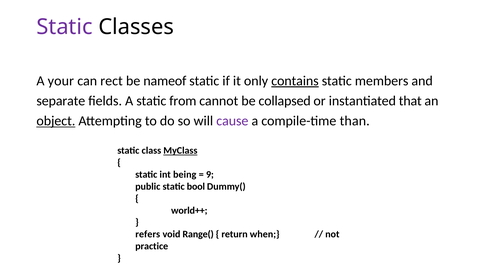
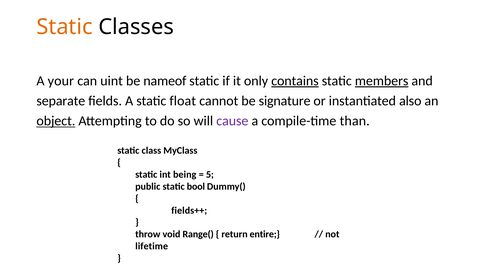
Static at (65, 27) colour: purple -> orange
rect: rect -> uint
members underline: none -> present
from: from -> float
collapsed: collapsed -> signature
that: that -> also
MyClass underline: present -> none
9: 9 -> 5
world++: world++ -> fields++
refers: refers -> throw
when: when -> entire
practice: practice -> lifetime
